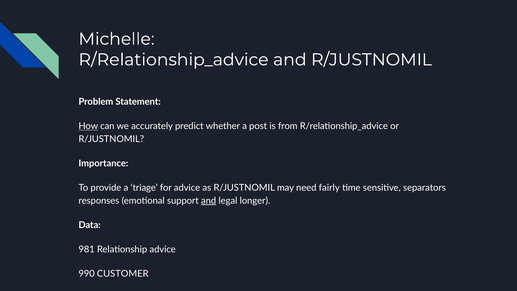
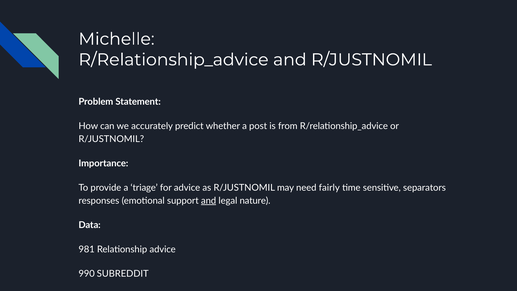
How underline: present -> none
longer: longer -> nature
CUSTOMER: CUSTOMER -> SUBREDDIT
